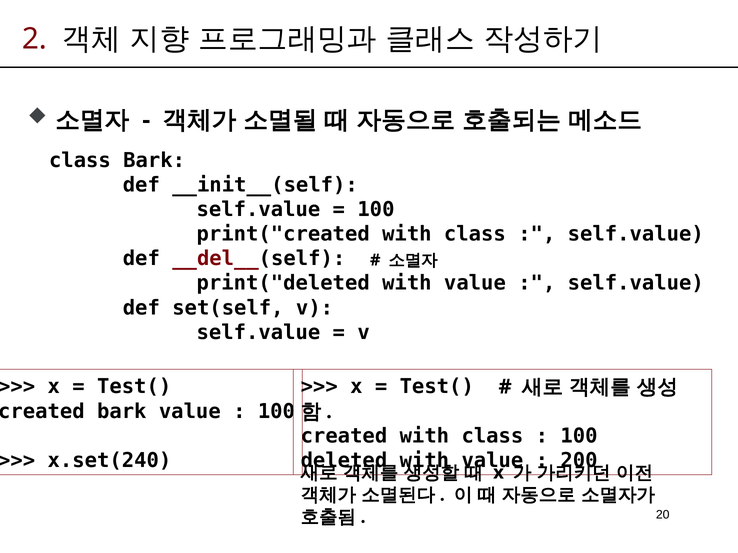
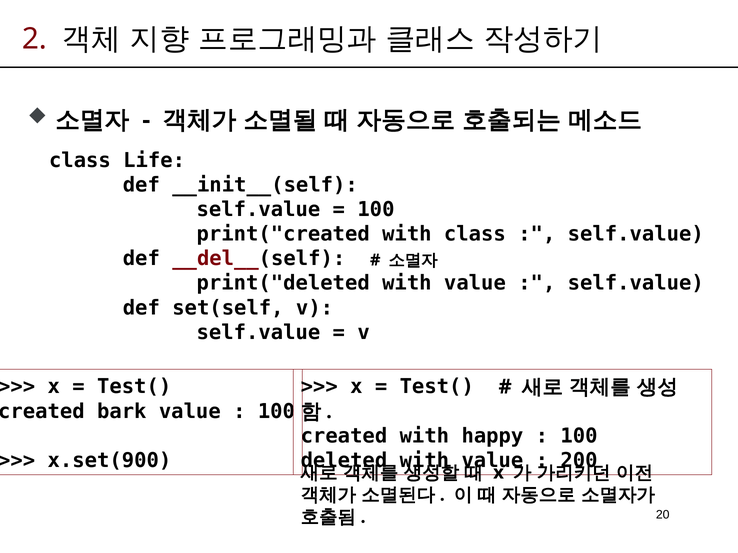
class Bark: Bark -> Life
created with class: class -> happy
x.set(240: x.set(240 -> x.set(900
